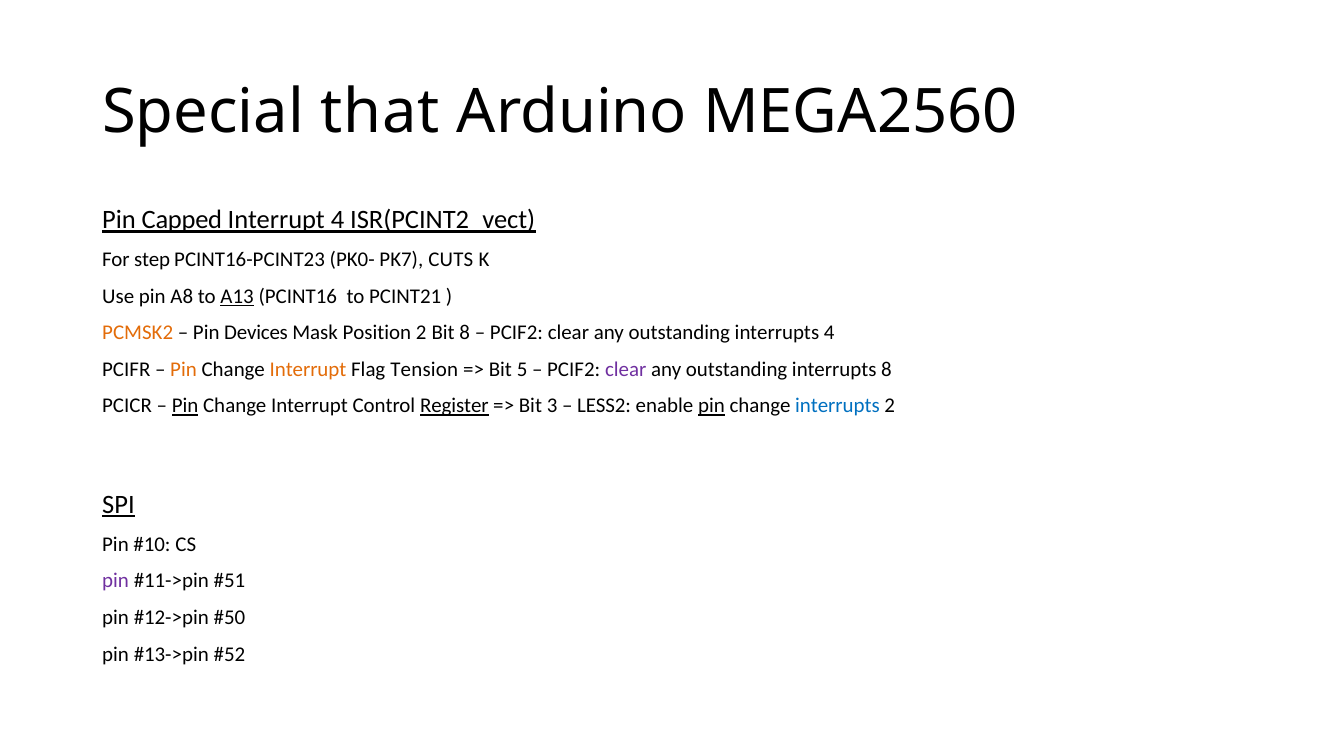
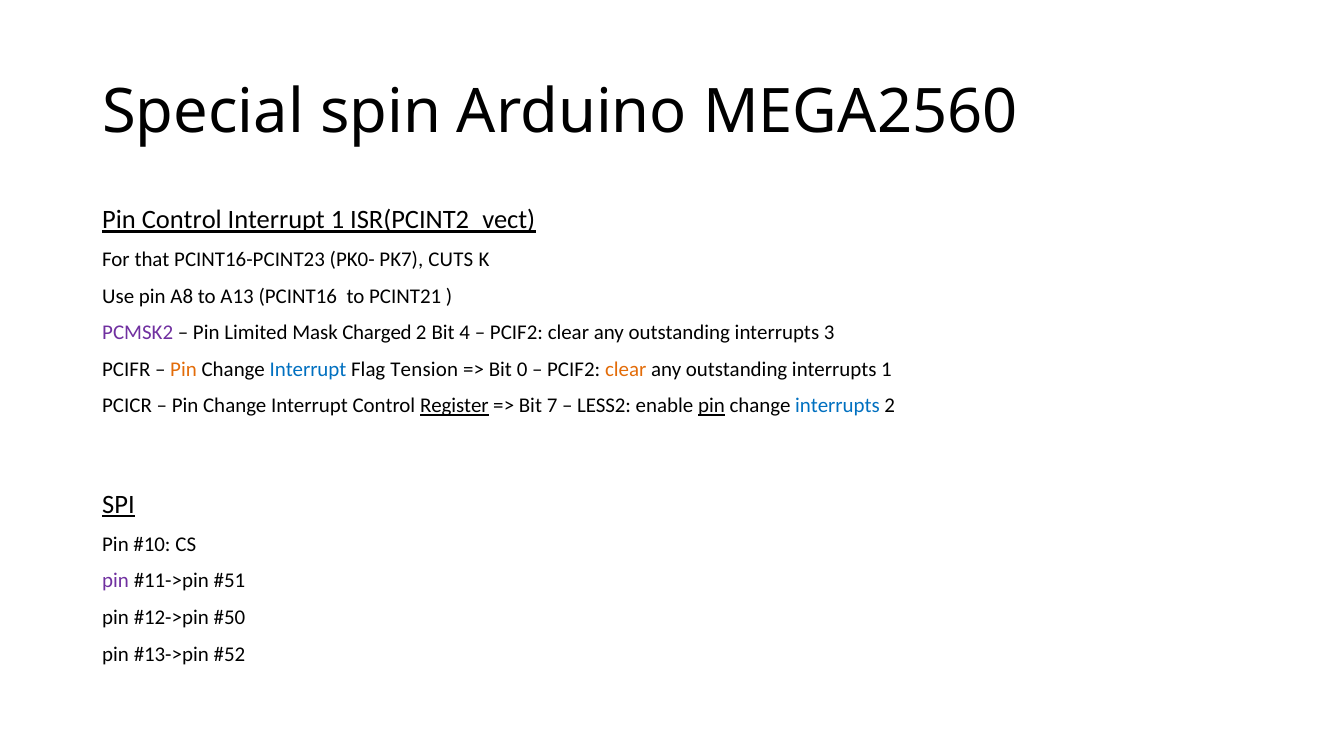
that: that -> spin
Pin Capped: Capped -> Control
Interrupt 4: 4 -> 1
step: step -> that
A13 underline: present -> none
PCMSK2 colour: orange -> purple
Devices: Devices -> Limited
Position: Position -> Charged
Bit 8: 8 -> 4
interrupts 4: 4 -> 3
Interrupt at (308, 370) colour: orange -> blue
5: 5 -> 0
clear at (626, 370) colour: purple -> orange
interrupts 8: 8 -> 1
Pin at (185, 406) underline: present -> none
3: 3 -> 7
